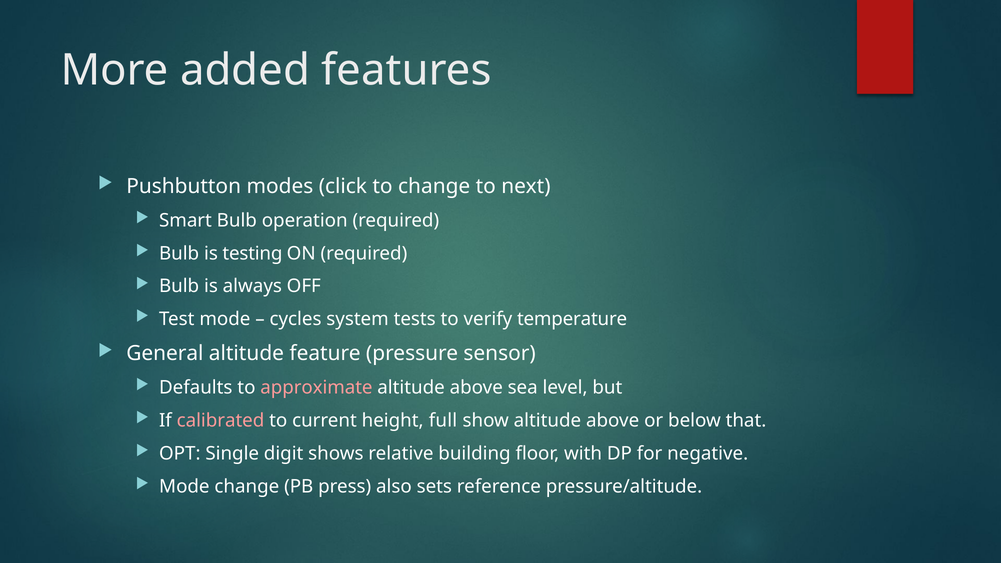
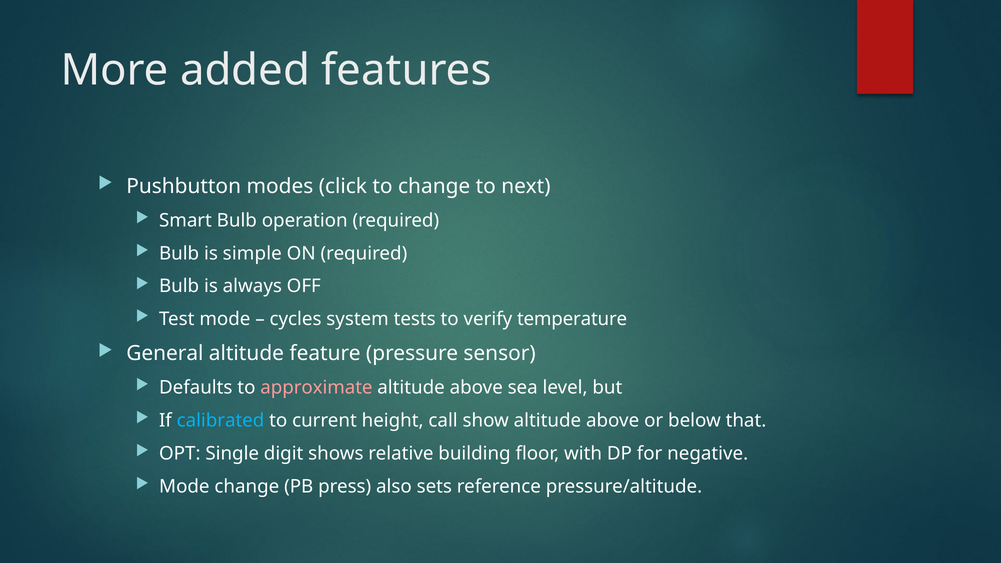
testing: testing -> simple
calibrated colour: pink -> light blue
full: full -> call
